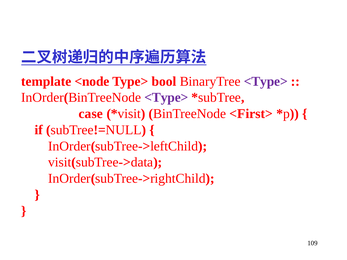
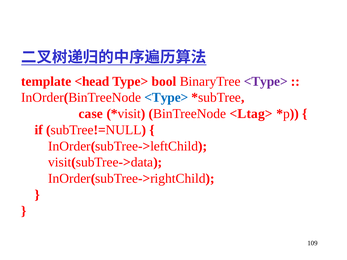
<node: <node -> <head
<Type> at (166, 98) colour: purple -> blue
<First>: <First> -> <Ltag>
